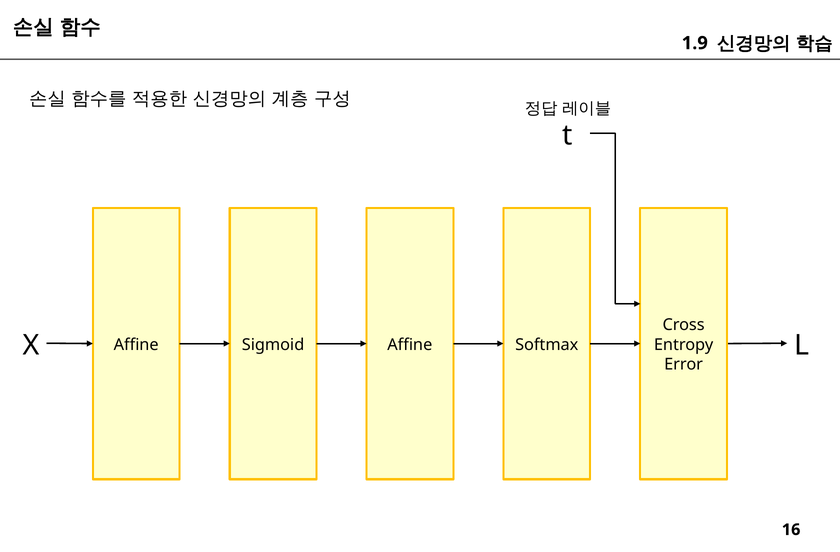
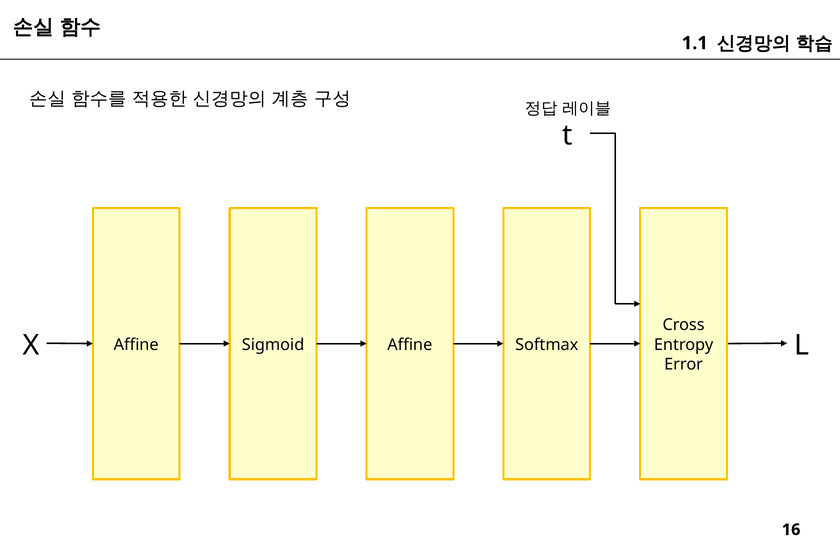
1.9: 1.9 -> 1.1
